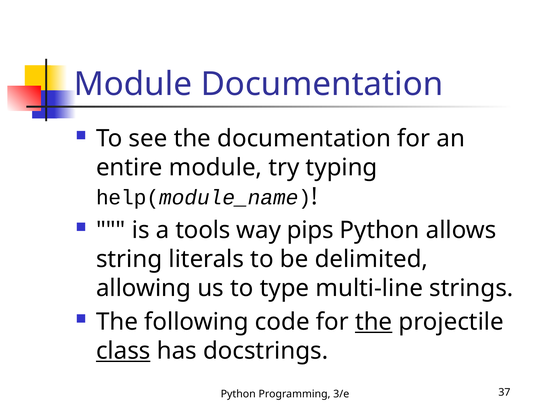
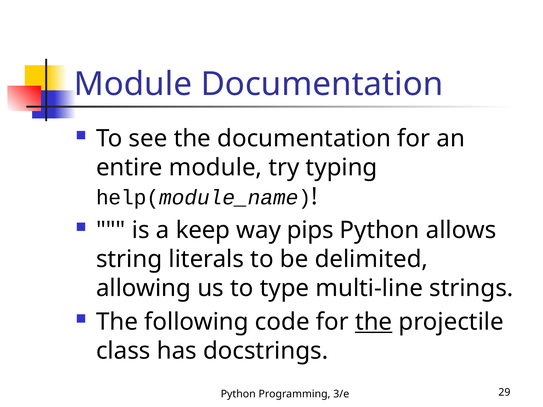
tools: tools -> keep
class underline: present -> none
37: 37 -> 29
